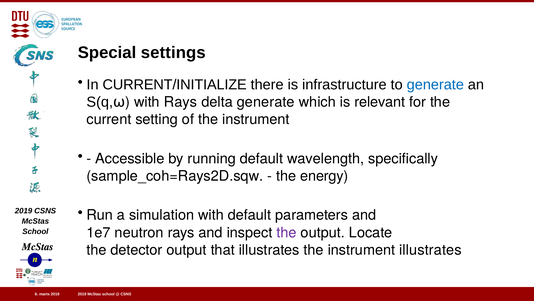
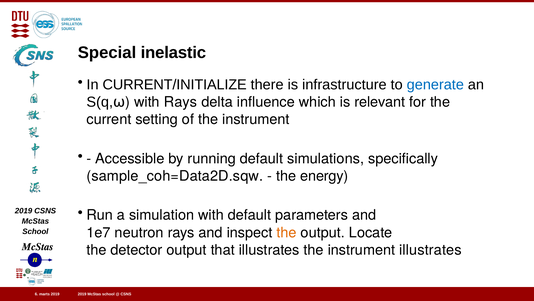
settings: settings -> inelastic
delta generate: generate -> influence
wavelength: wavelength -> simulations
sample_coh=Rays2D.sqw: sample_coh=Rays2D.sqw -> sample_coh=Data2D.sqw
the at (287, 232) colour: purple -> orange
